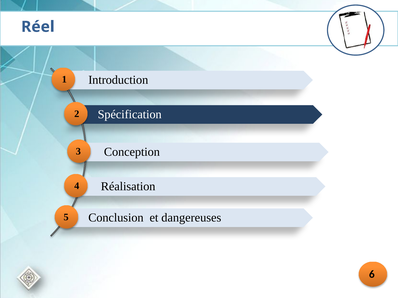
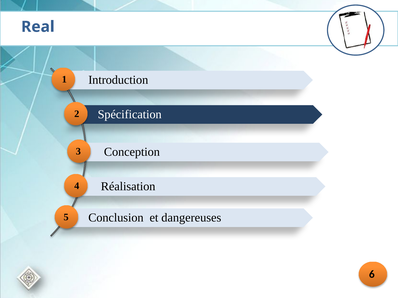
Réel: Réel -> Real
